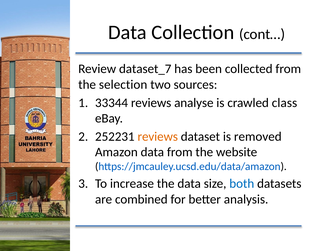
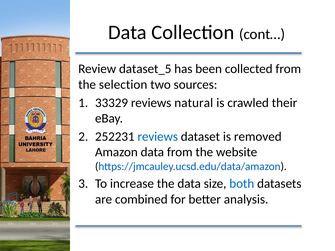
dataset_7: dataset_7 -> dataset_5
33344: 33344 -> 33329
analyse: analyse -> natural
class: class -> their
reviews at (158, 137) colour: orange -> blue
